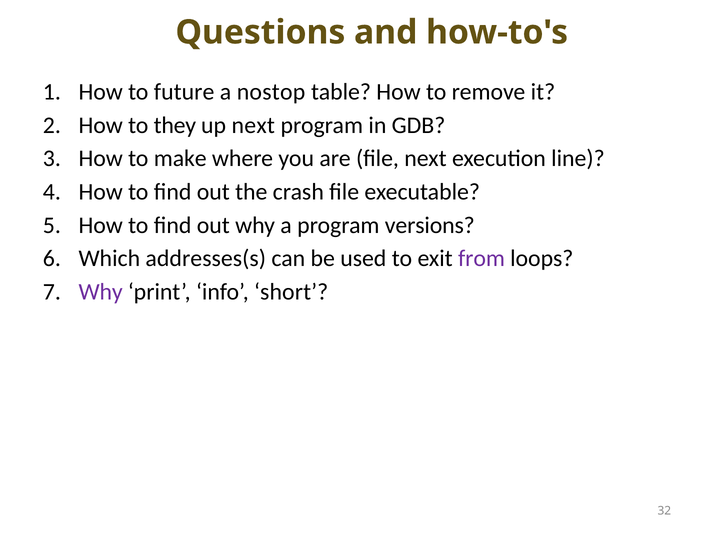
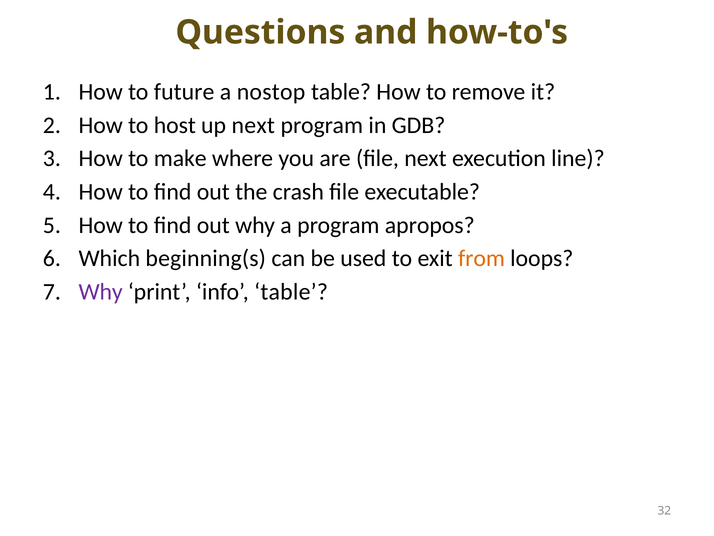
they: they -> host
versions: versions -> apropos
addresses(s: addresses(s -> beginning(s
from colour: purple -> orange
info short: short -> table
